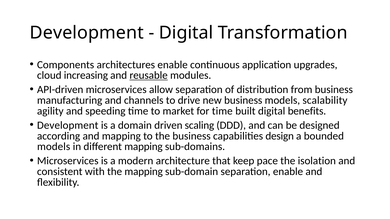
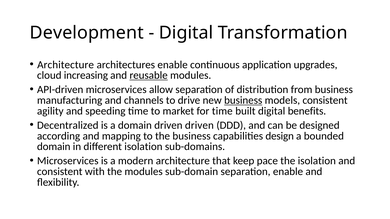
Components at (66, 65): Components -> Architecture
business at (243, 100) underline: none -> present
models scalability: scalability -> consistent
Development at (68, 125): Development -> Decentralized
driven scaling: scaling -> driven
models at (54, 147): models -> domain
different mapping: mapping -> isolation
the mapping: mapping -> modules
